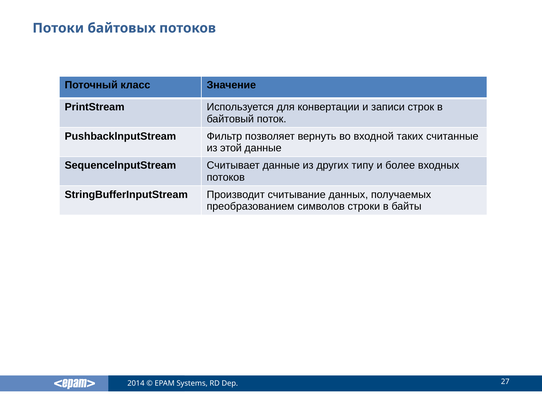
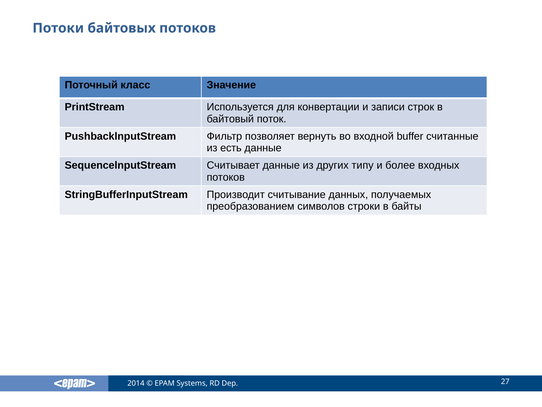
таких: таких -> buffer
этой: этой -> есть
